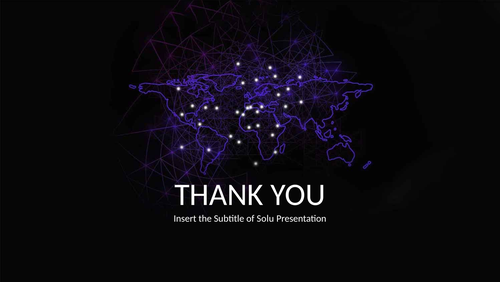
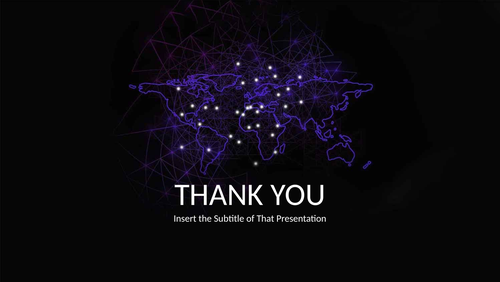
Solu: Solu -> That
